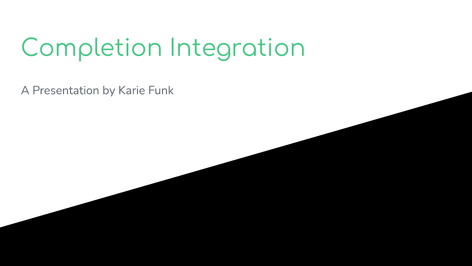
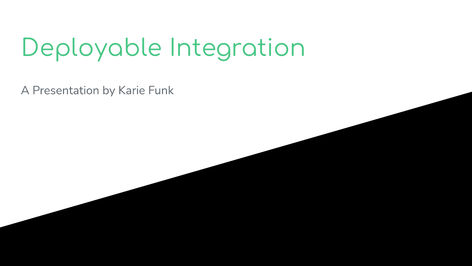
Completion: Completion -> Deployable
